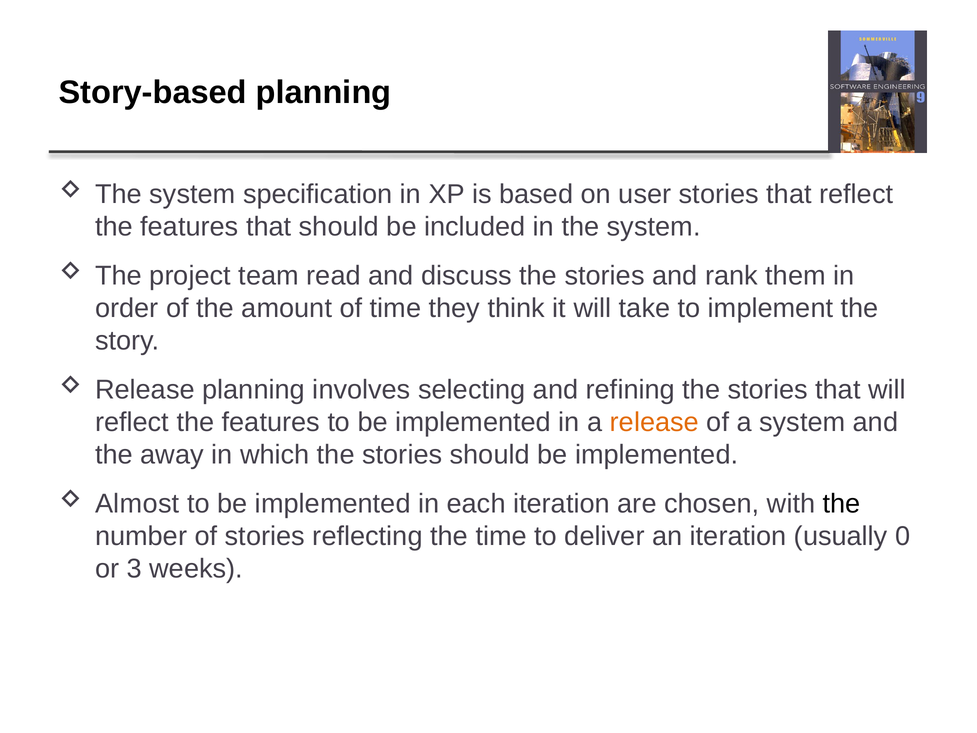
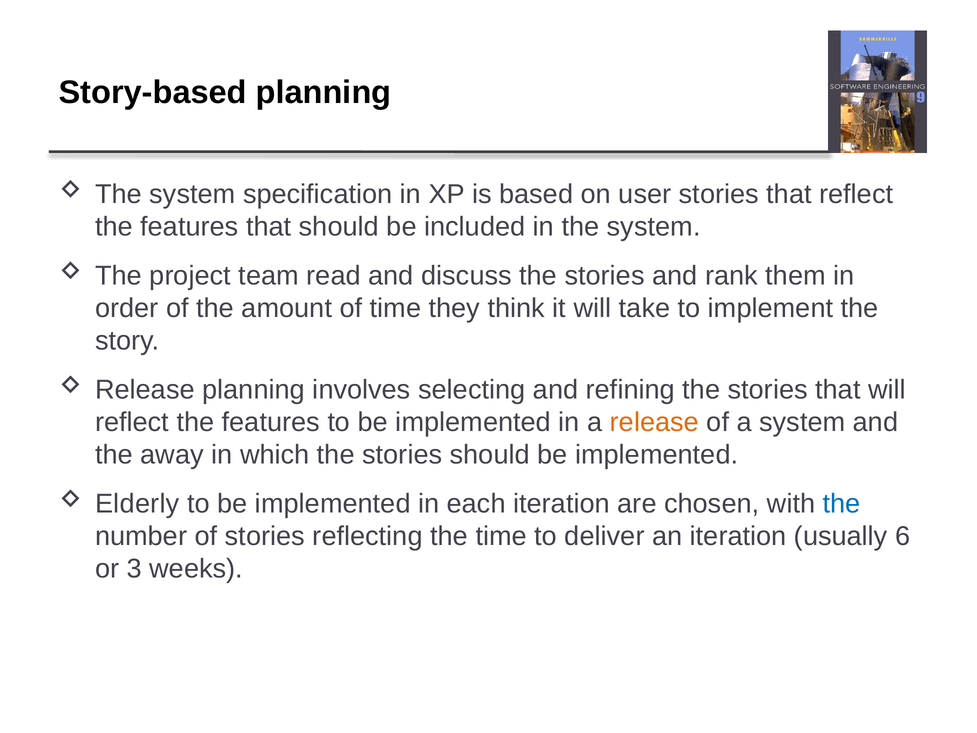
Almost: Almost -> Elderly
the at (842, 504) colour: black -> blue
0: 0 -> 6
